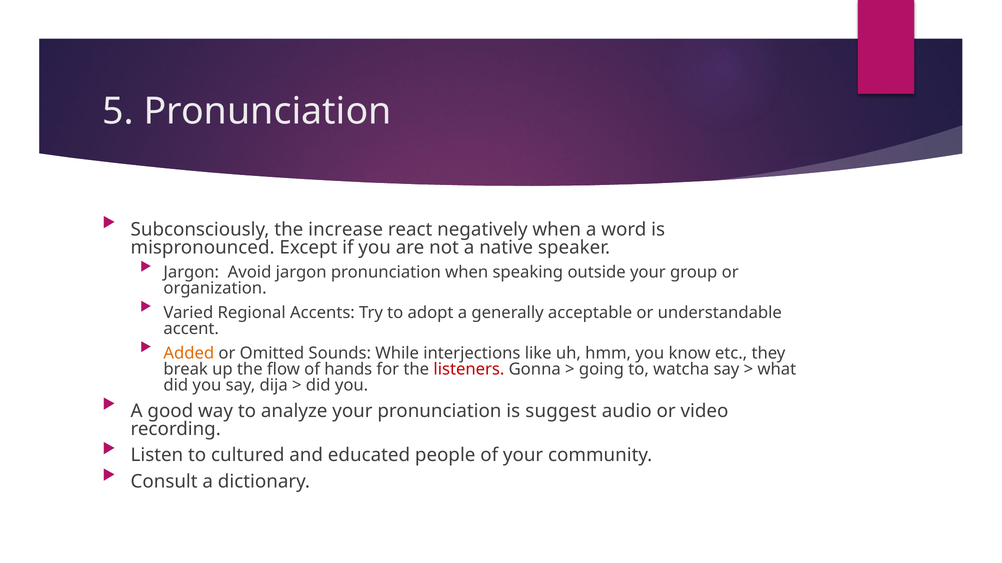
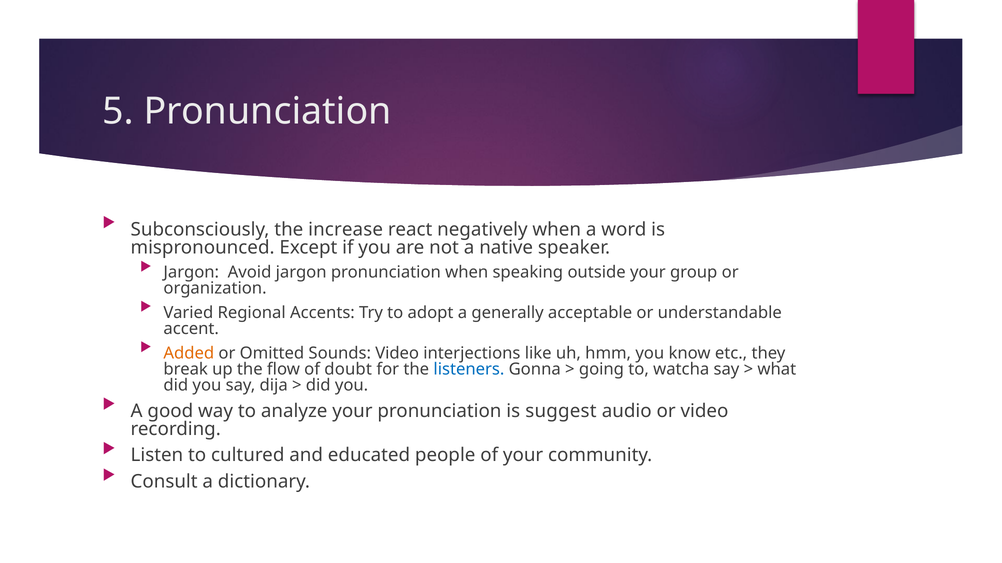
Sounds While: While -> Video
hands: hands -> doubt
listeners colour: red -> blue
